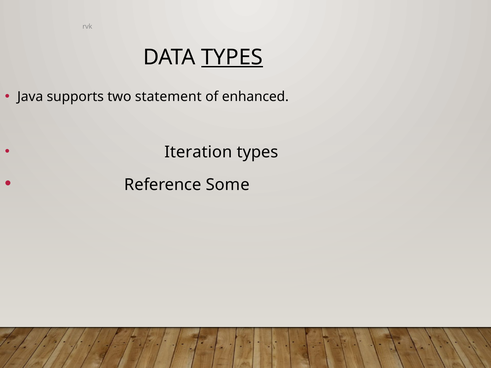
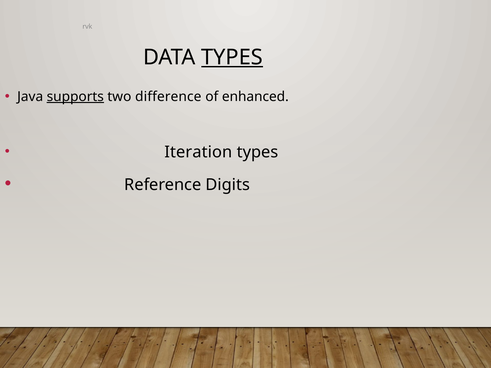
supports underline: none -> present
statement: statement -> difference
Some: Some -> Digits
